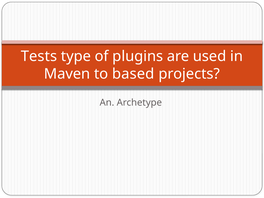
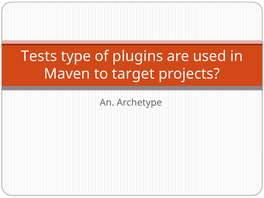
based: based -> target
